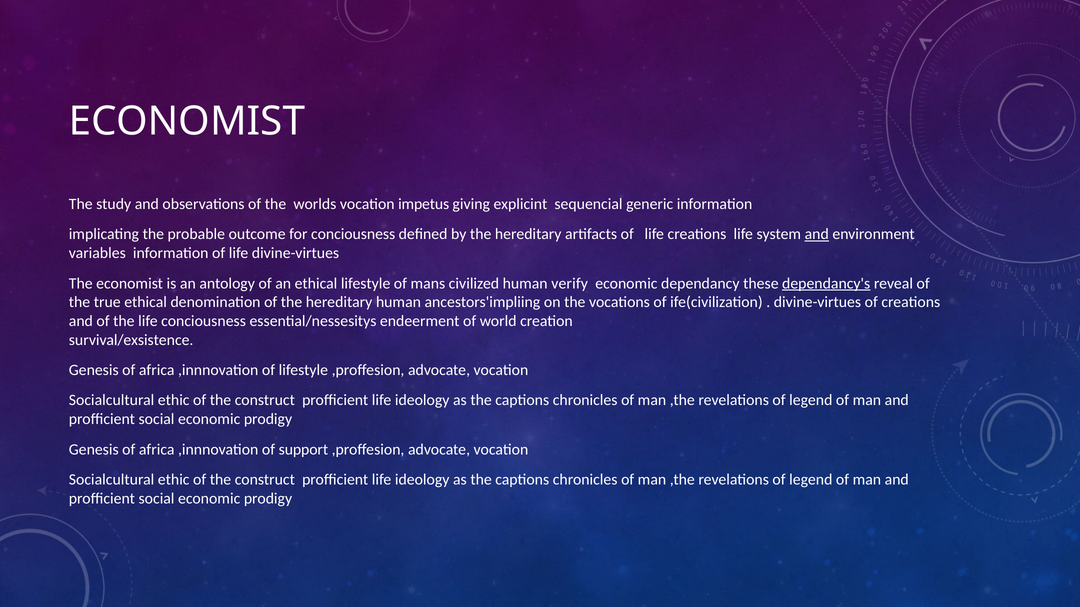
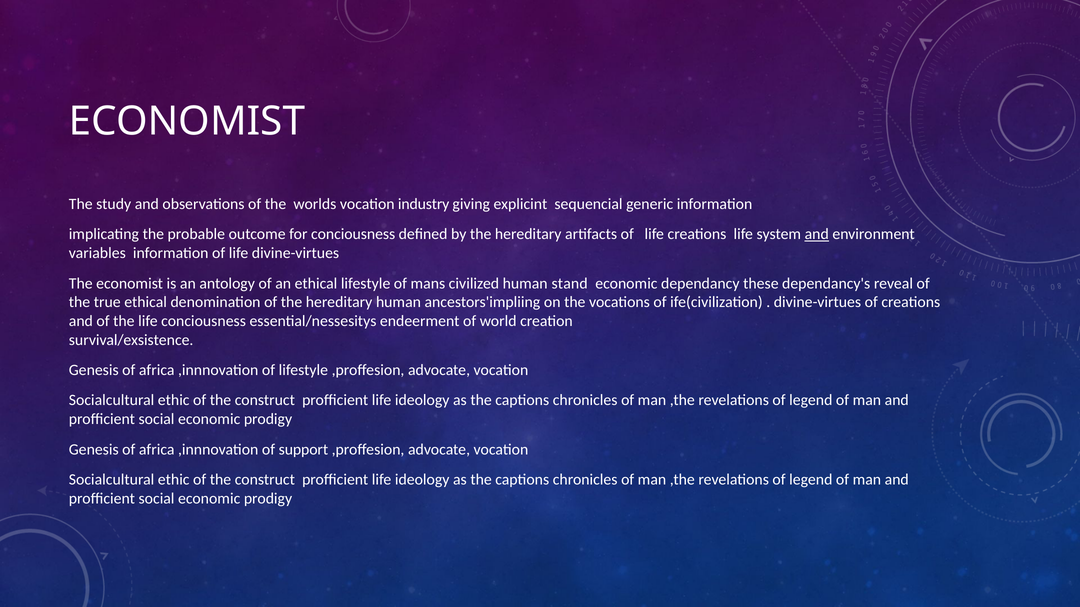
impetus: impetus -> industry
verify: verify -> stand
dependancy's underline: present -> none
